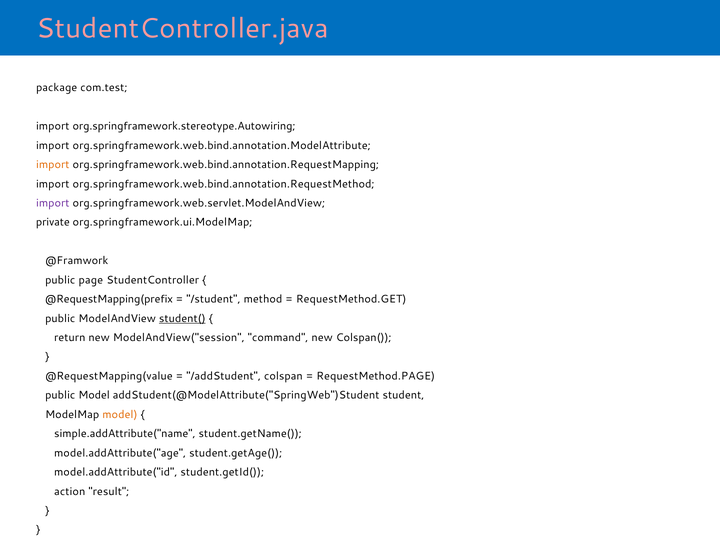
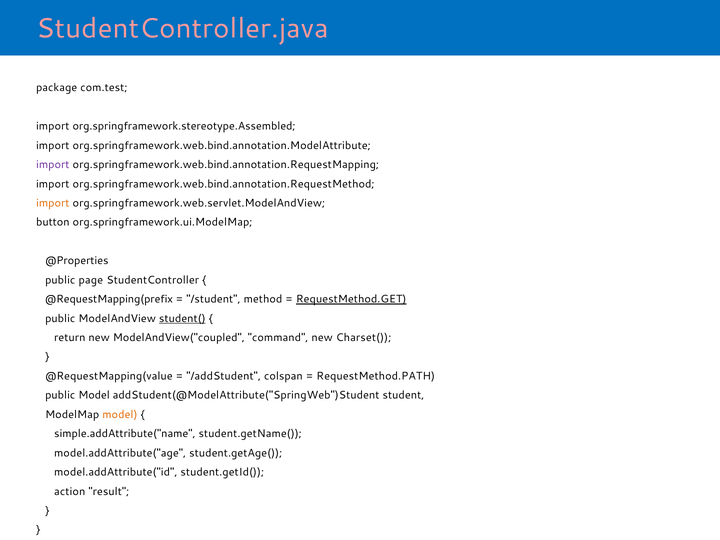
org.springframework.stereotype.Autowiring: org.springframework.stereotype.Autowiring -> org.springframework.stereotype.Assembled
import at (53, 165) colour: orange -> purple
import at (53, 203) colour: purple -> orange
private: private -> button
@Framwork: @Framwork -> @Properties
RequestMethod.GET underline: none -> present
ModelAndView("session: ModelAndView("session -> ModelAndView("coupled
Colspan(: Colspan( -> Charset(
RequestMethod.PAGE: RequestMethod.PAGE -> RequestMethod.PATH
